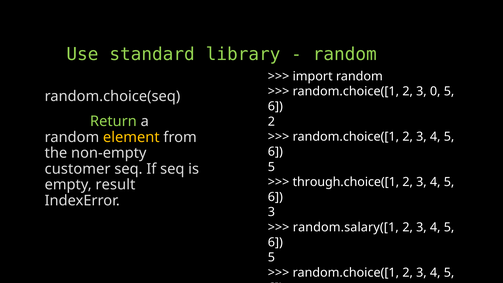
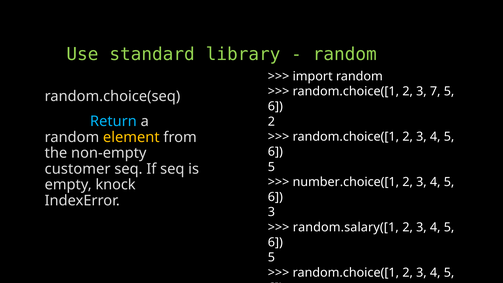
0: 0 -> 7
Return colour: light green -> light blue
through.choice([1: through.choice([1 -> number.choice([1
result: result -> knock
